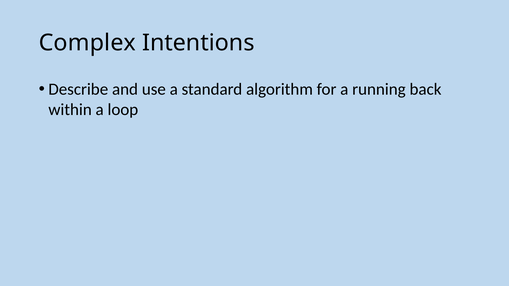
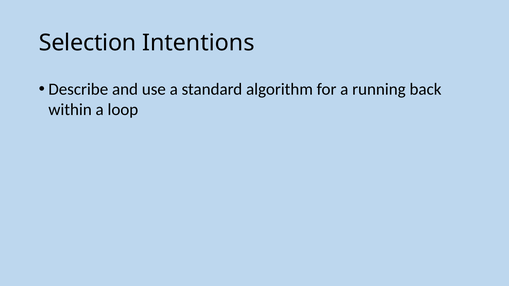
Complex: Complex -> Selection
